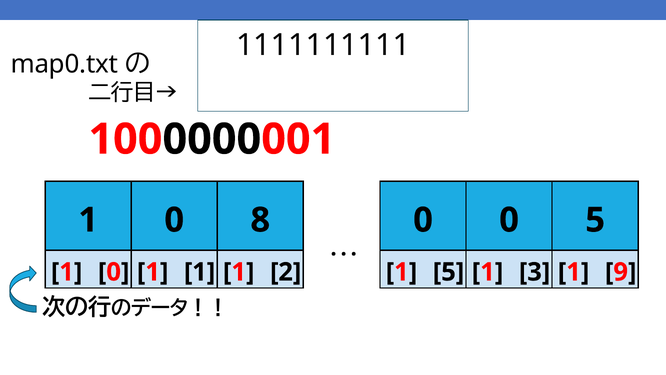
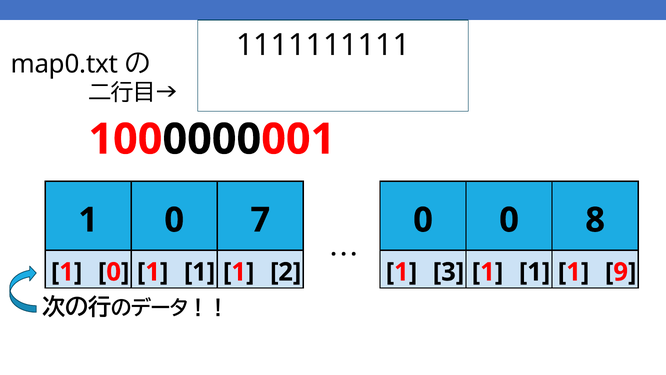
8: 8 -> 7
0 5: 5 -> 8
1 5: 5 -> 3
3 at (535, 272): 3 -> 1
